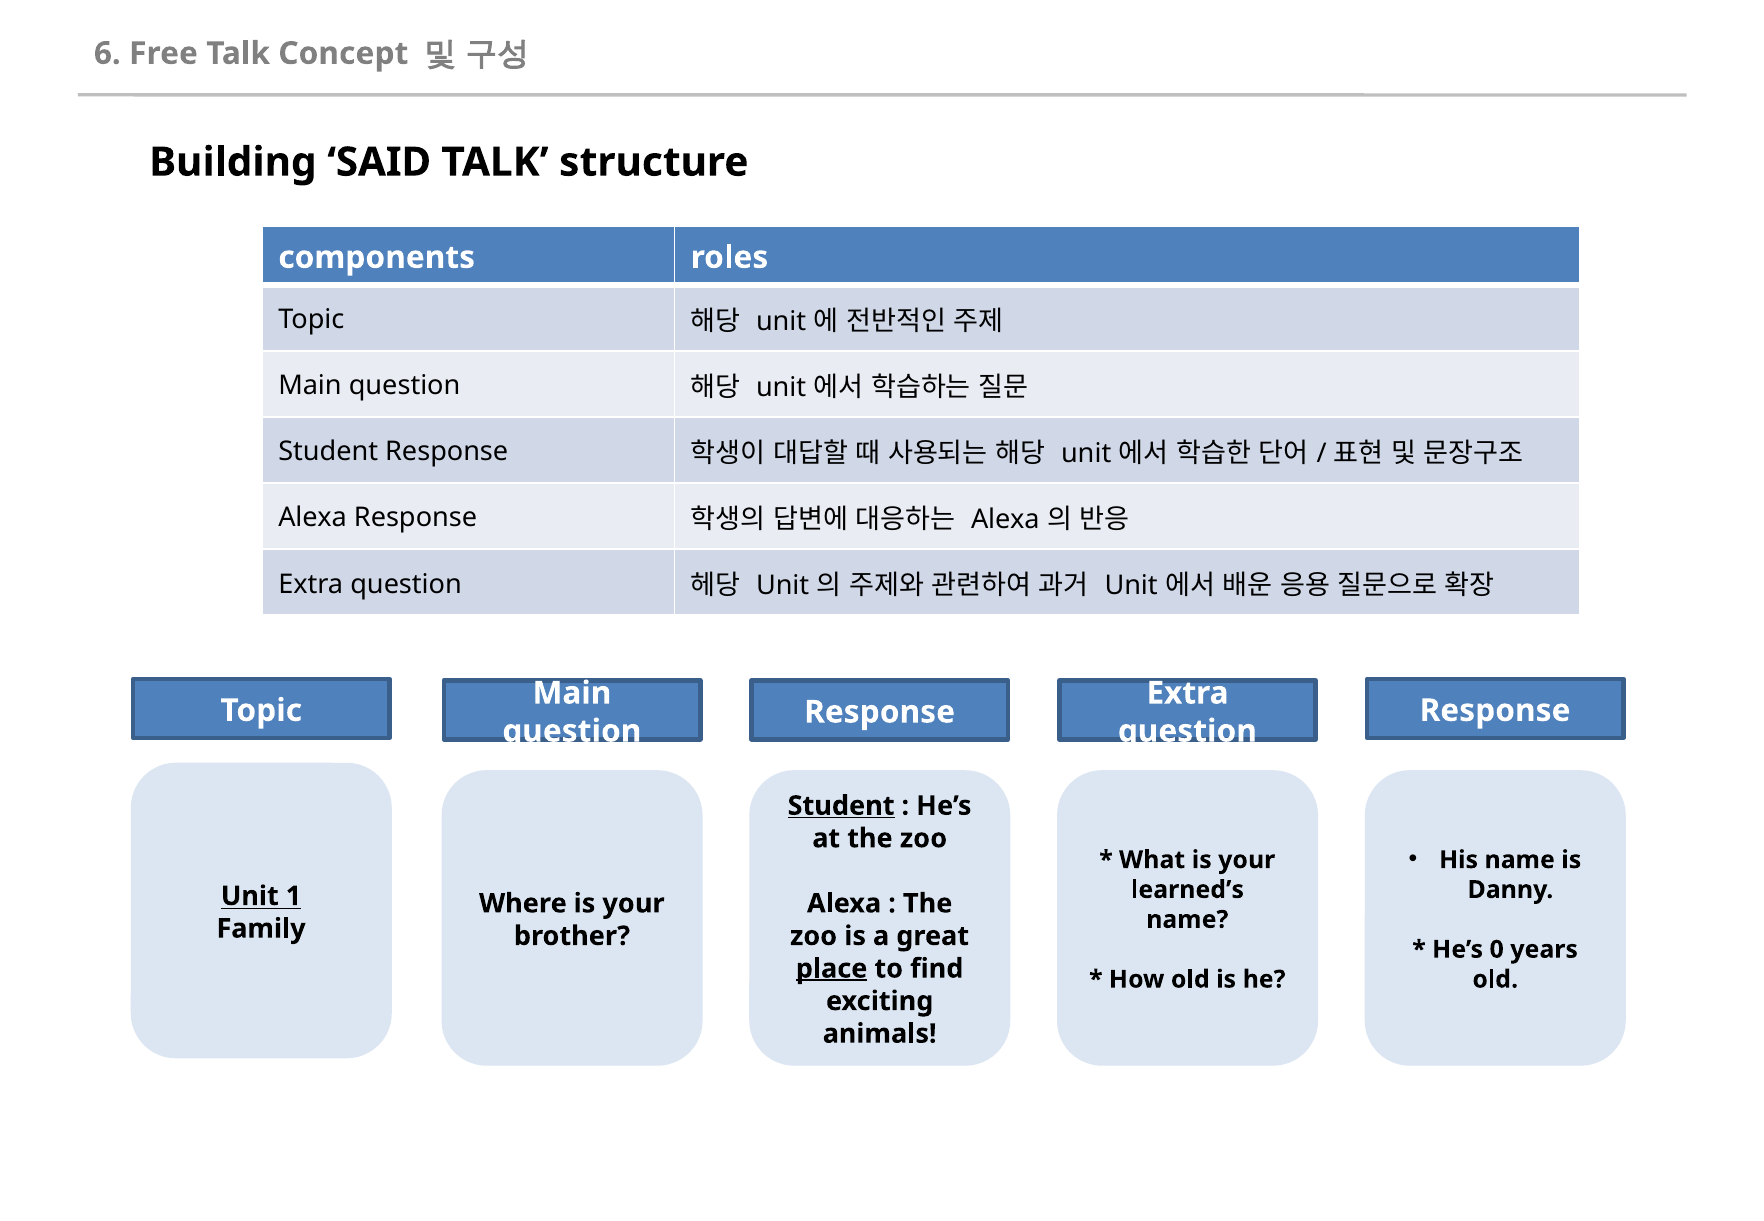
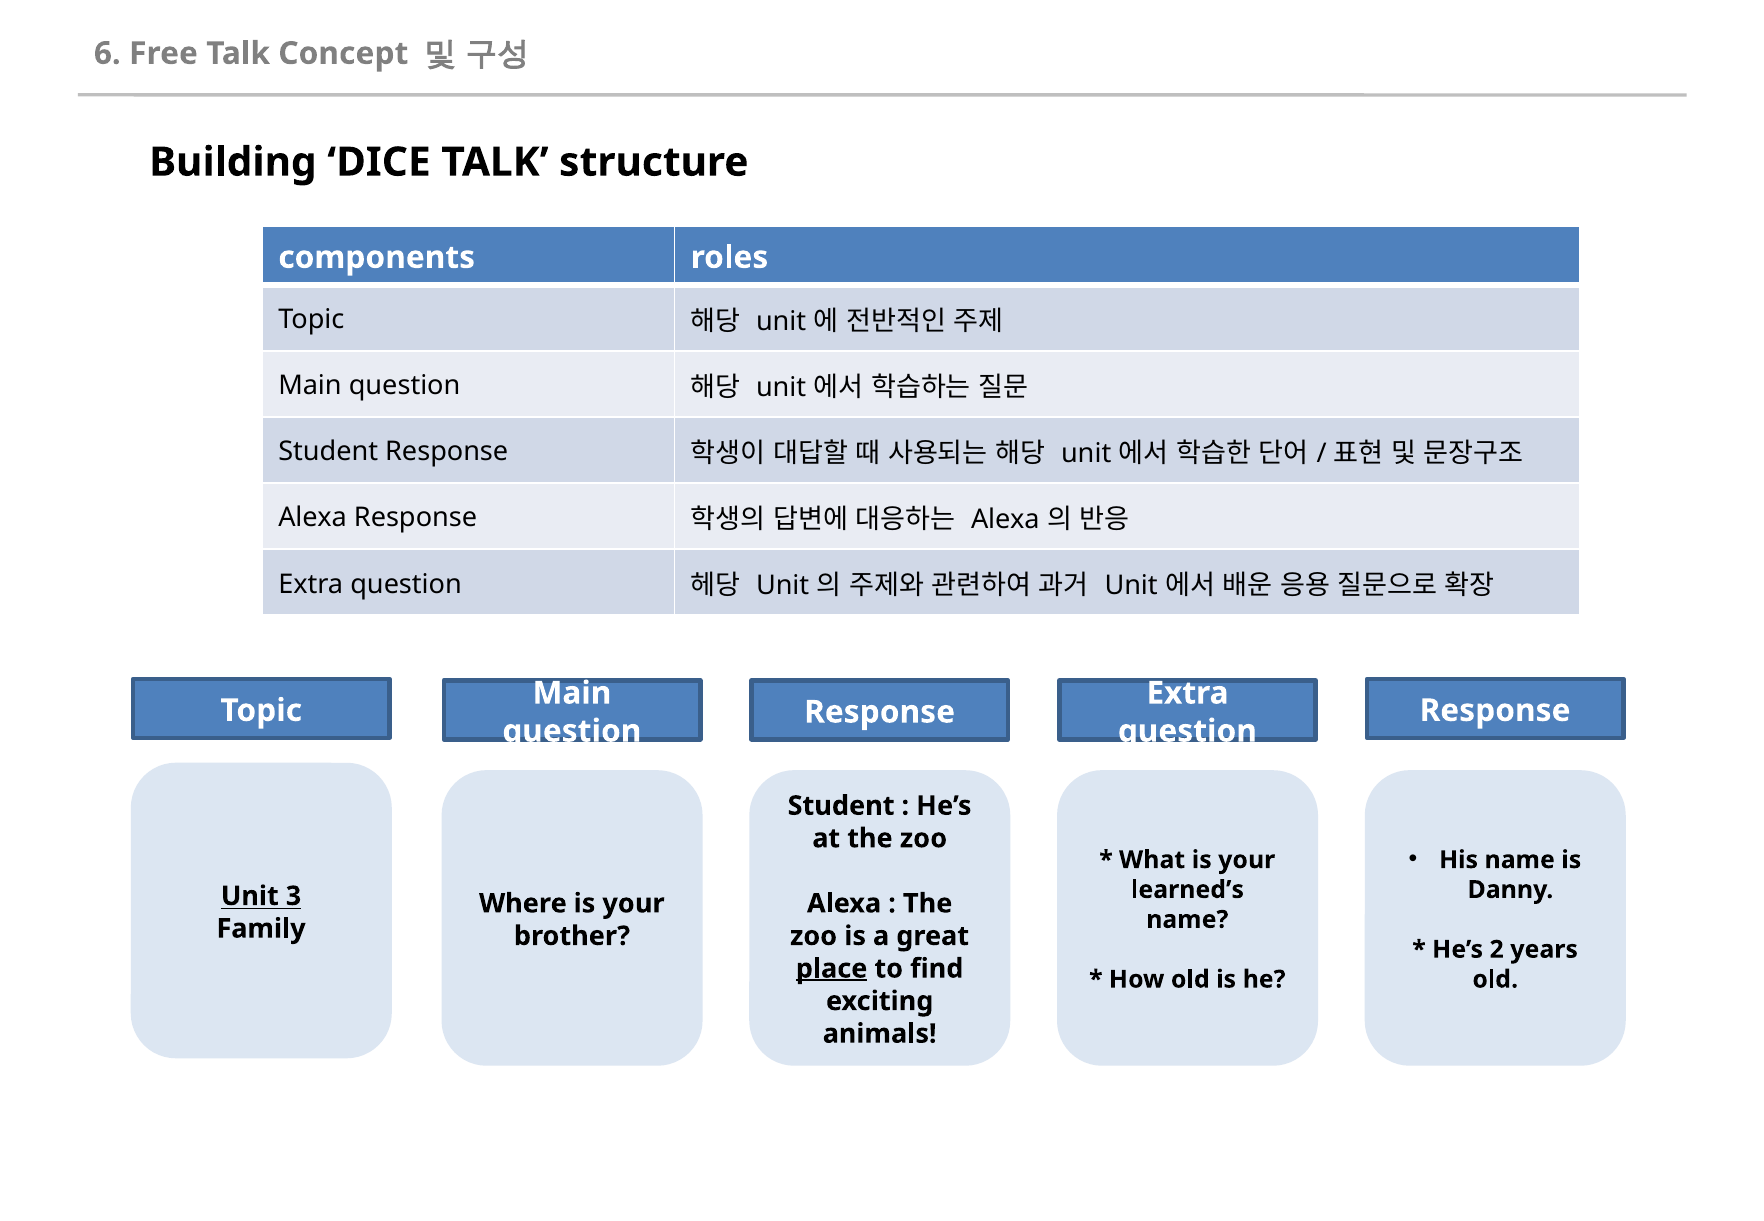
SAID: SAID -> DICE
Student at (841, 806) underline: present -> none
1: 1 -> 3
0: 0 -> 2
